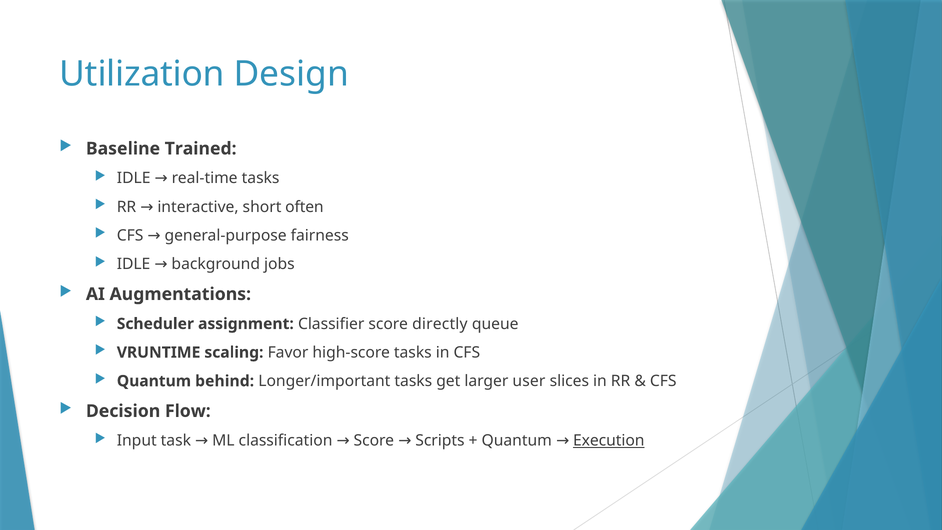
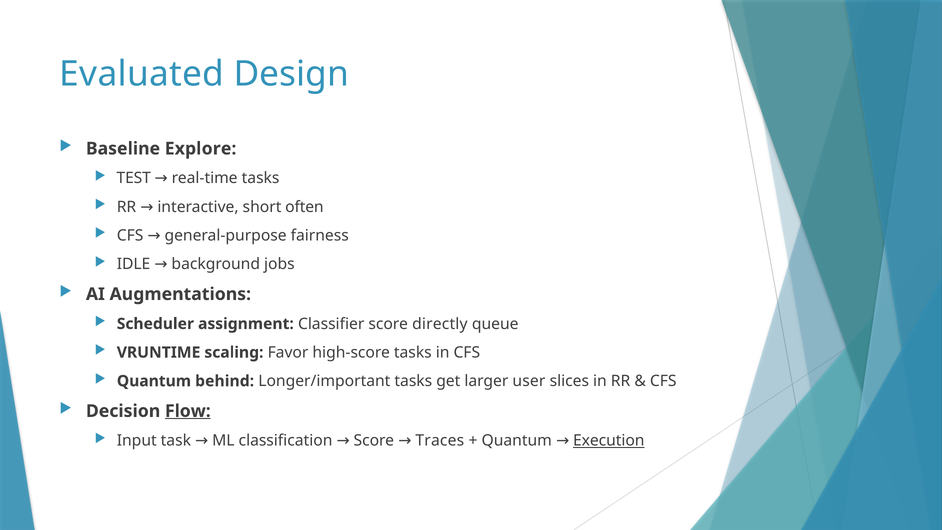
Utilization: Utilization -> Evaluated
Trained: Trained -> Explore
IDLE at (134, 178): IDLE -> TEST
Flow underline: none -> present
Scripts: Scripts -> Traces
